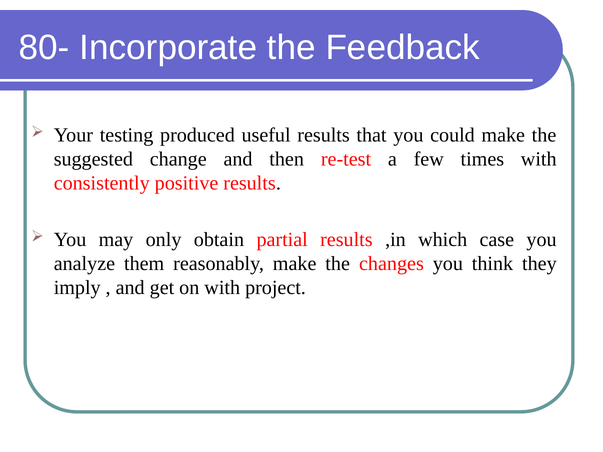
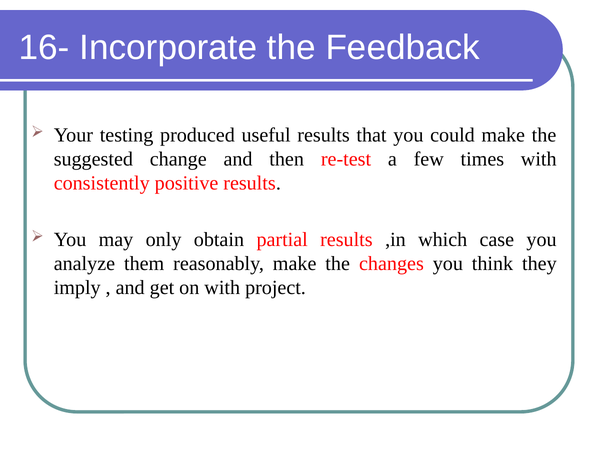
80-: 80- -> 16-
